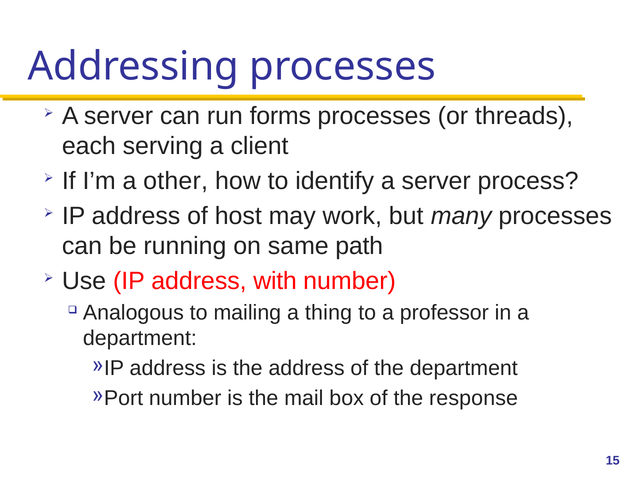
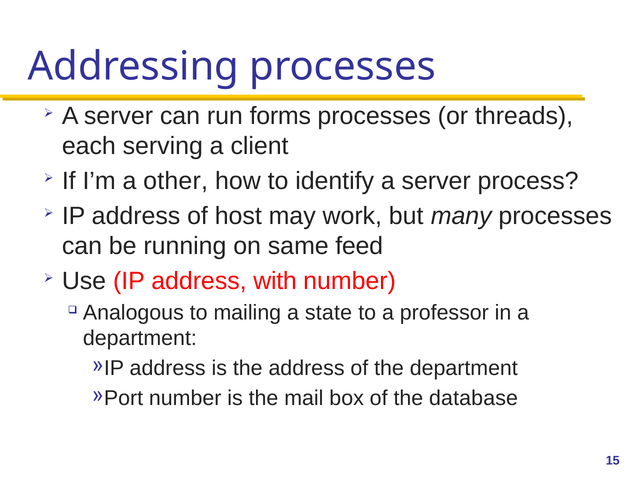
path: path -> feed
thing: thing -> state
response: response -> database
